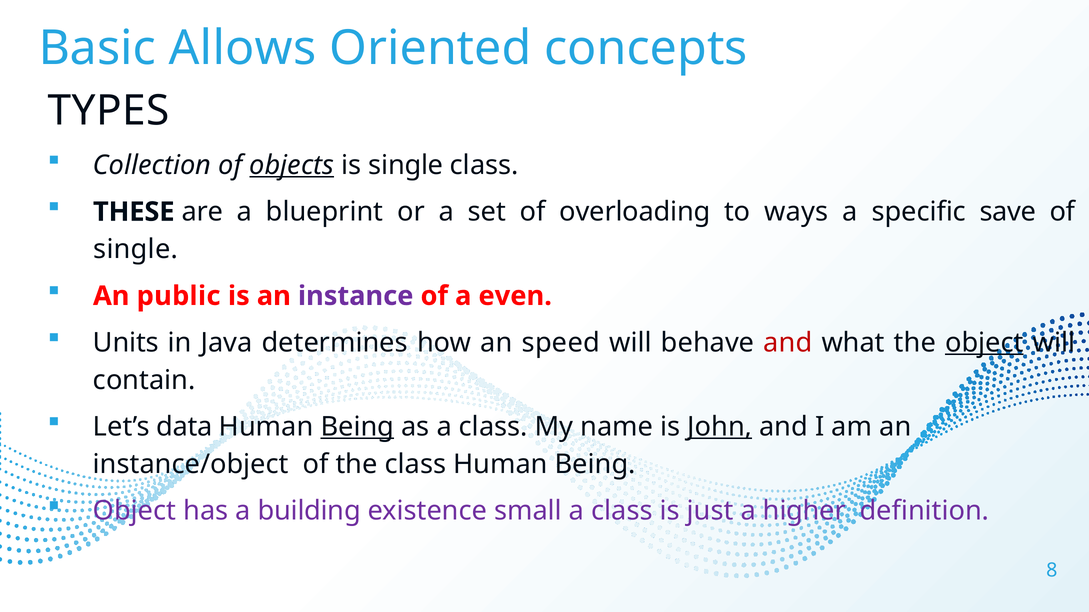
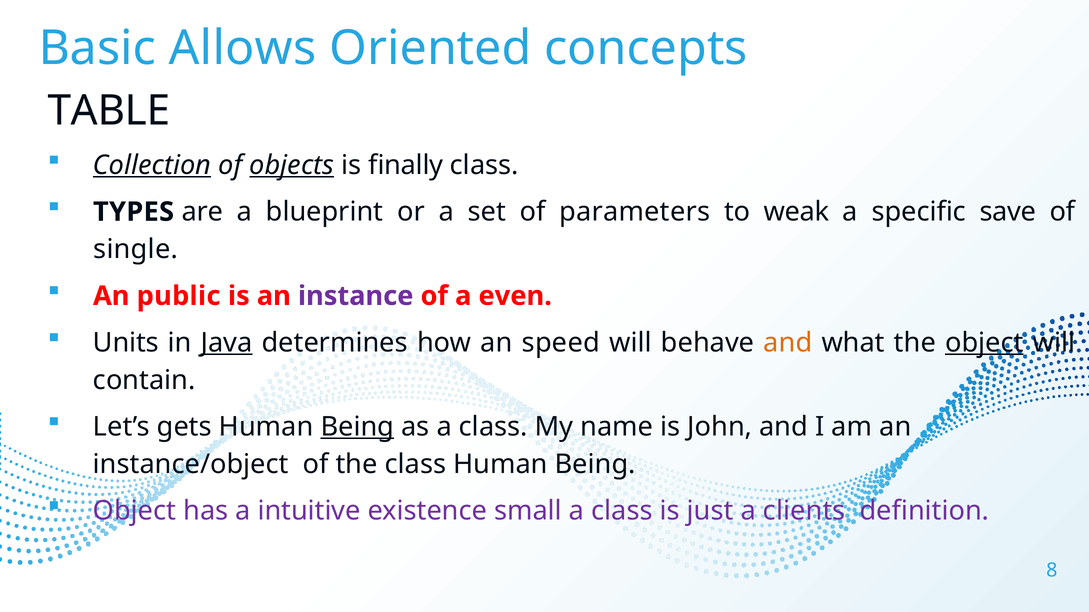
TYPES: TYPES -> TABLE
Collection underline: none -> present
is single: single -> finally
THESE: THESE -> TYPES
overloading: overloading -> parameters
ways: ways -> weak
Java underline: none -> present
and at (788, 343) colour: red -> orange
data: data -> gets
John underline: present -> none
building: building -> intuitive
higher: higher -> clients
